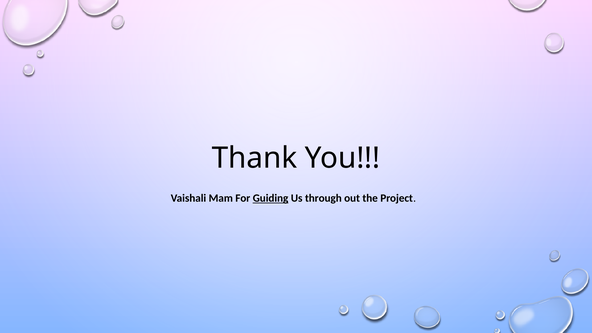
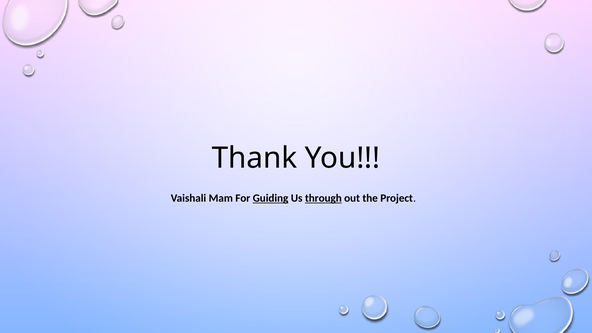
through underline: none -> present
